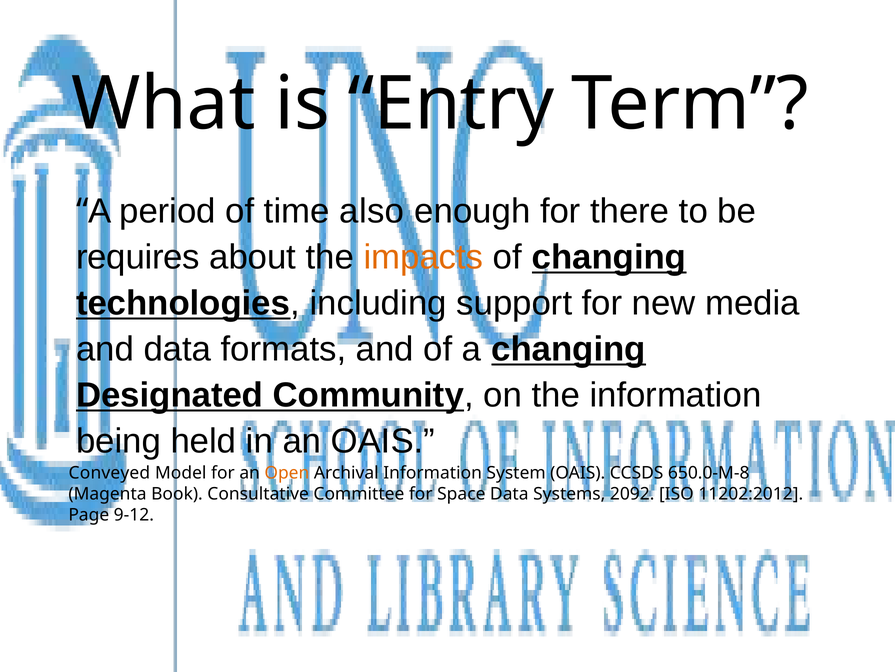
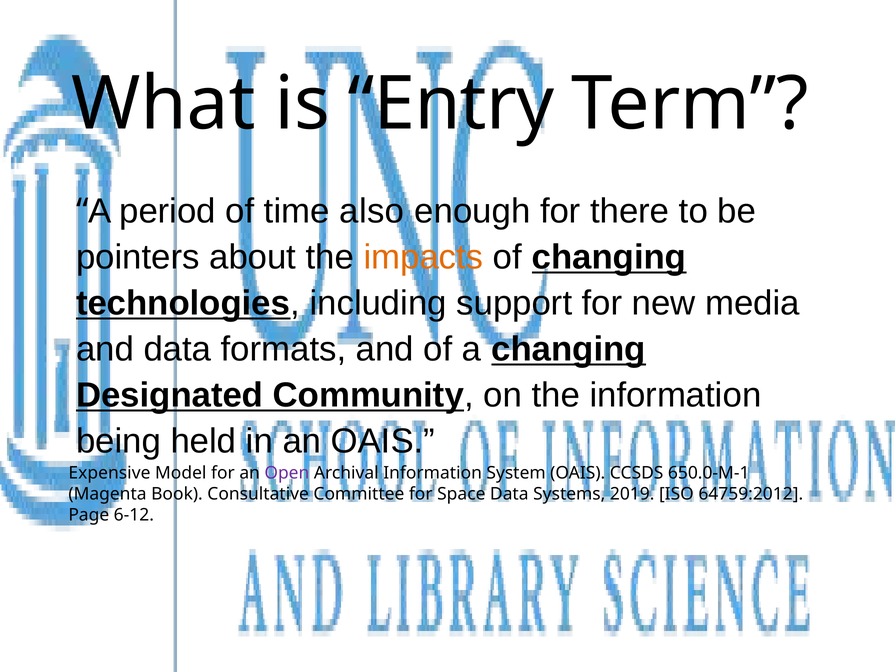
requires: requires -> pointers
Conveyed: Conveyed -> Expensive
Open colour: orange -> purple
650.0-M-8: 650.0-M-8 -> 650.0-M-1
2092: 2092 -> 2019
11202:2012: 11202:2012 -> 64759:2012
9-12: 9-12 -> 6-12
